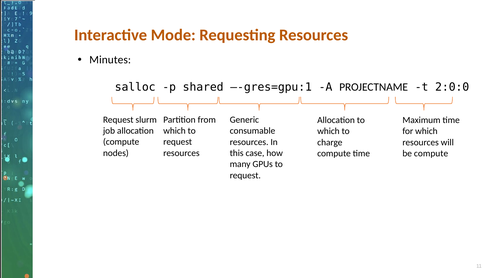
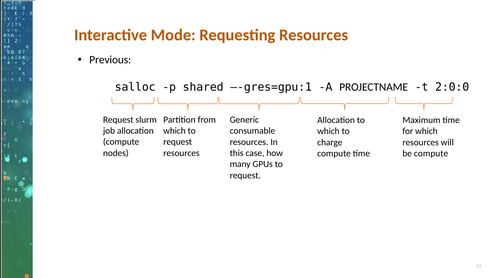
Minutes: Minutes -> Previous
